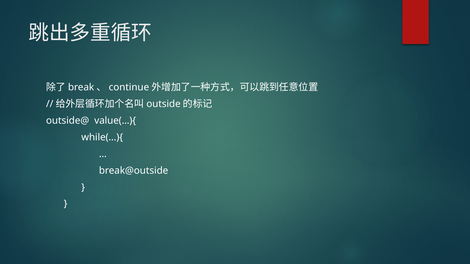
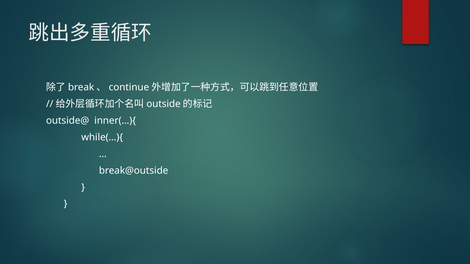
value(…){: value(…){ -> inner(…){
